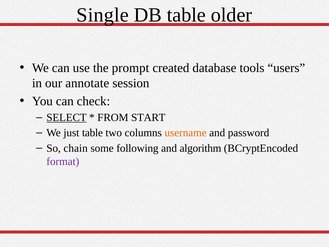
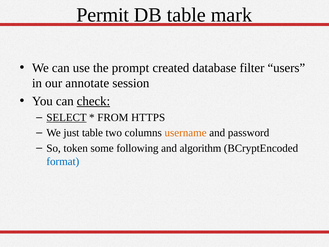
Single: Single -> Permit
older: older -> mark
tools: tools -> filter
check underline: none -> present
START: START -> HTTPS
chain: chain -> token
format colour: purple -> blue
